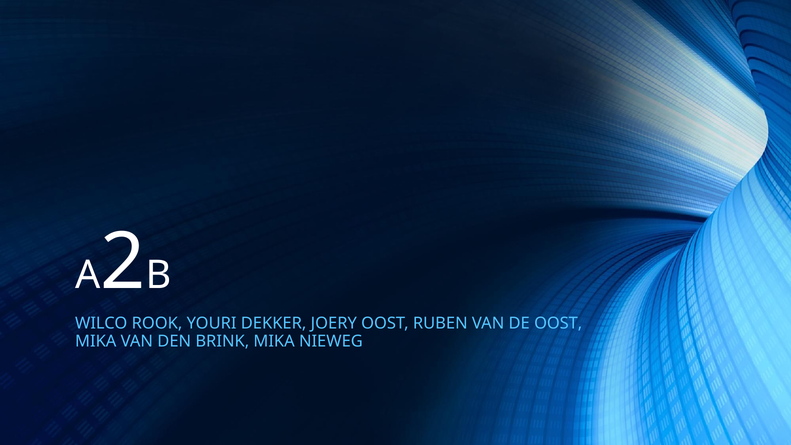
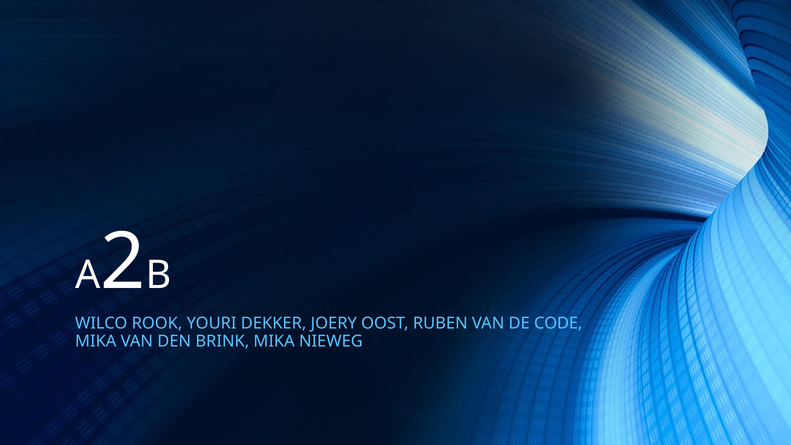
DE OOST: OOST -> CODE
